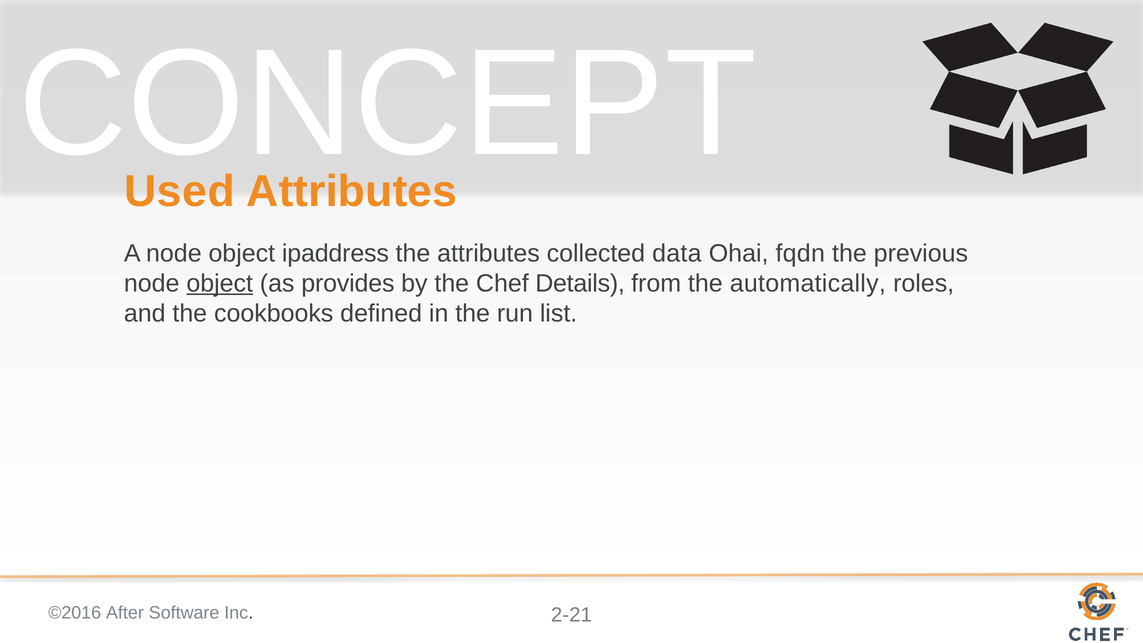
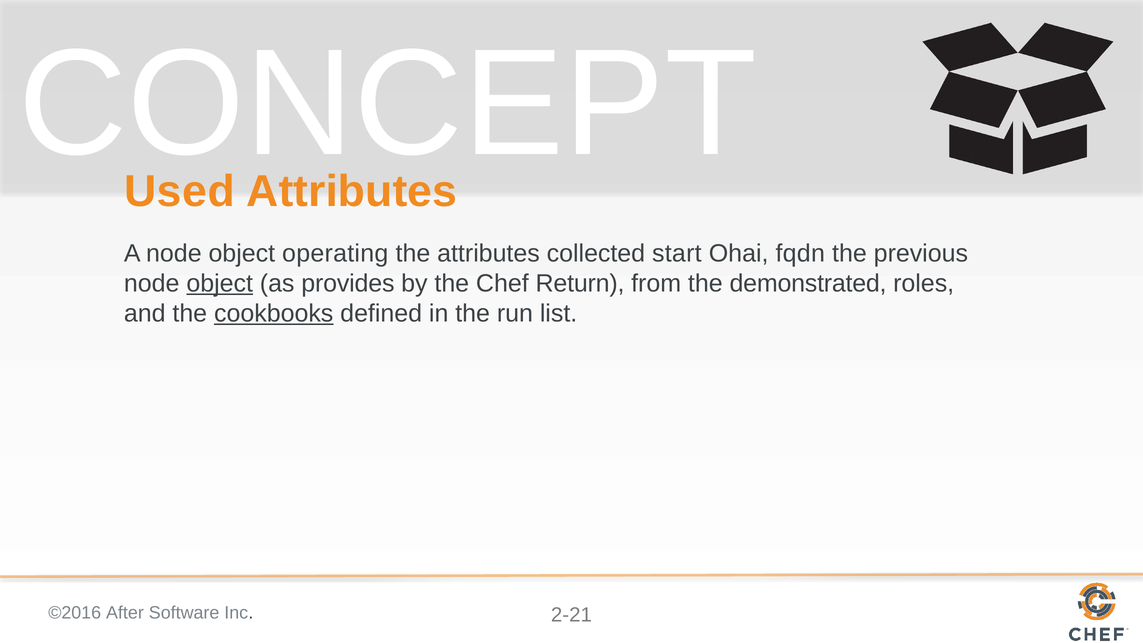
ipaddress: ipaddress -> operating
data: data -> start
Details: Details -> Return
automatically: automatically -> demonstrated
cookbooks underline: none -> present
